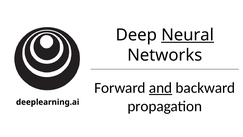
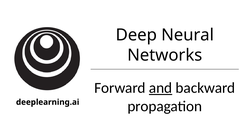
Neural underline: present -> none
